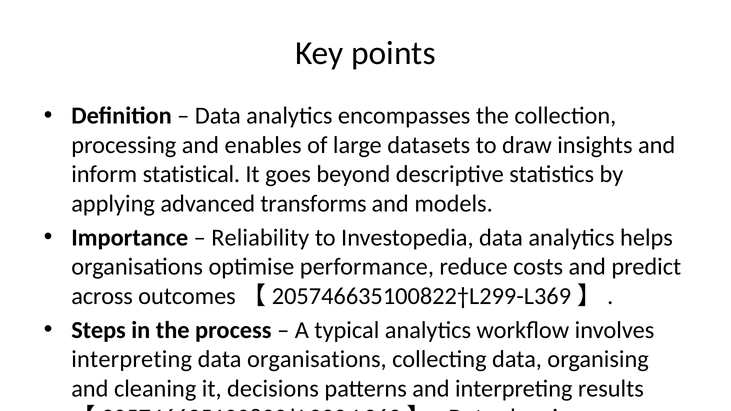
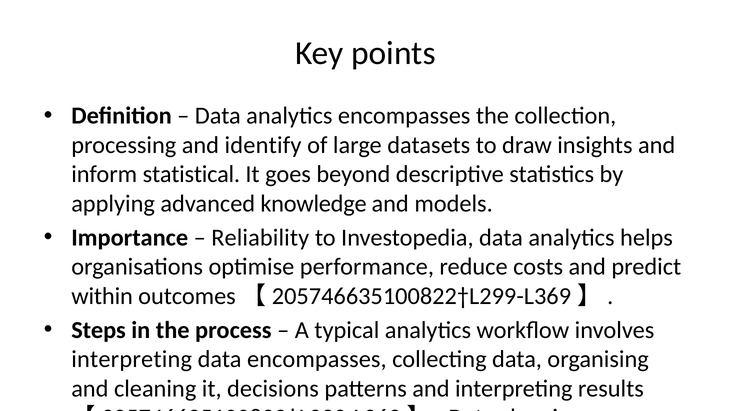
enables: enables -> identify
transforms: transforms -> knowledge
across: across -> within
data organisations: organisations -> encompasses
